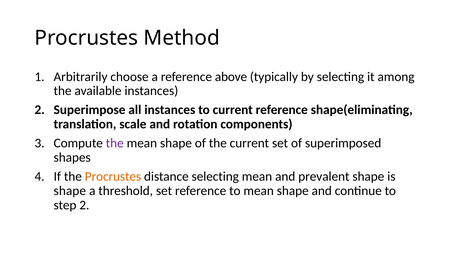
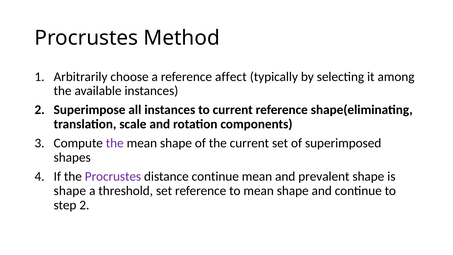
above: above -> affect
Procrustes at (113, 176) colour: orange -> purple
distance selecting: selecting -> continue
